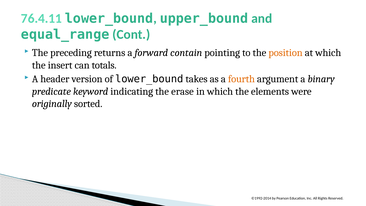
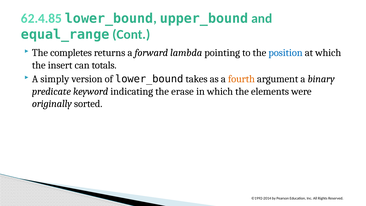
76.4.11: 76.4.11 -> 62.4.85
preceding: preceding -> completes
contain: contain -> lambda
position colour: orange -> blue
header: header -> simply
